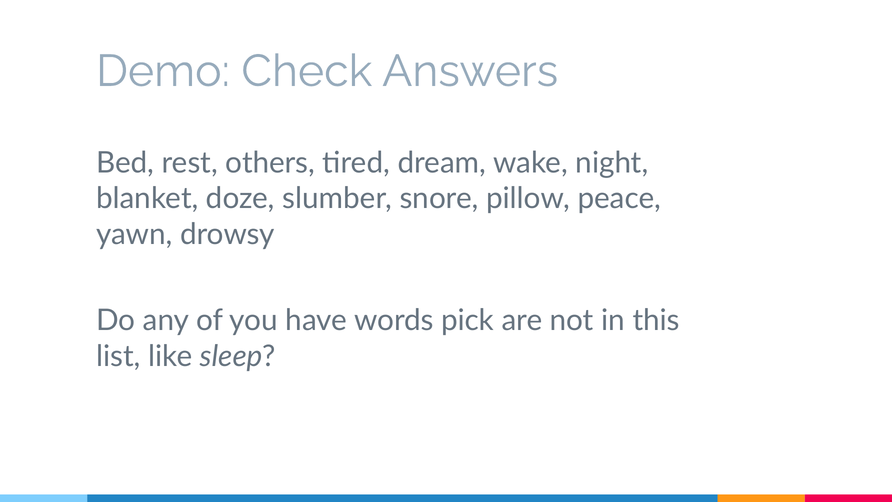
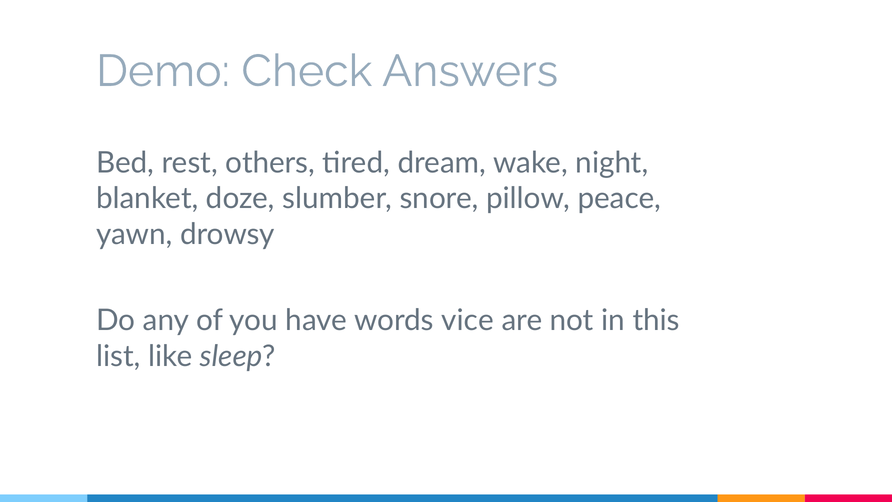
pick: pick -> vice
